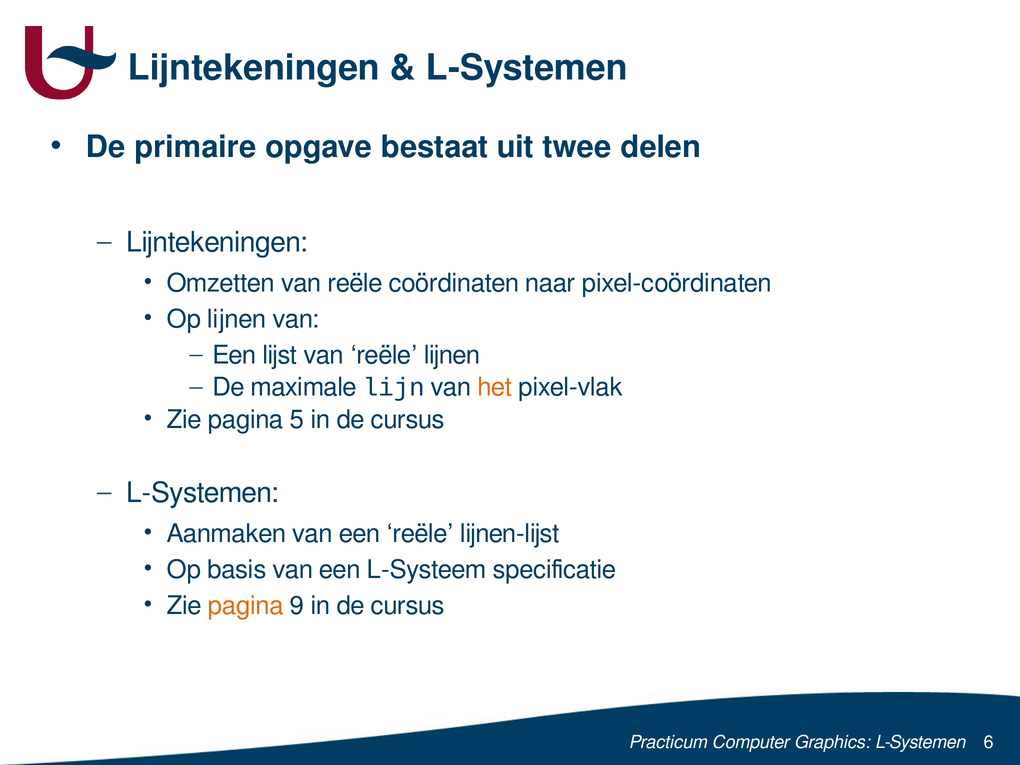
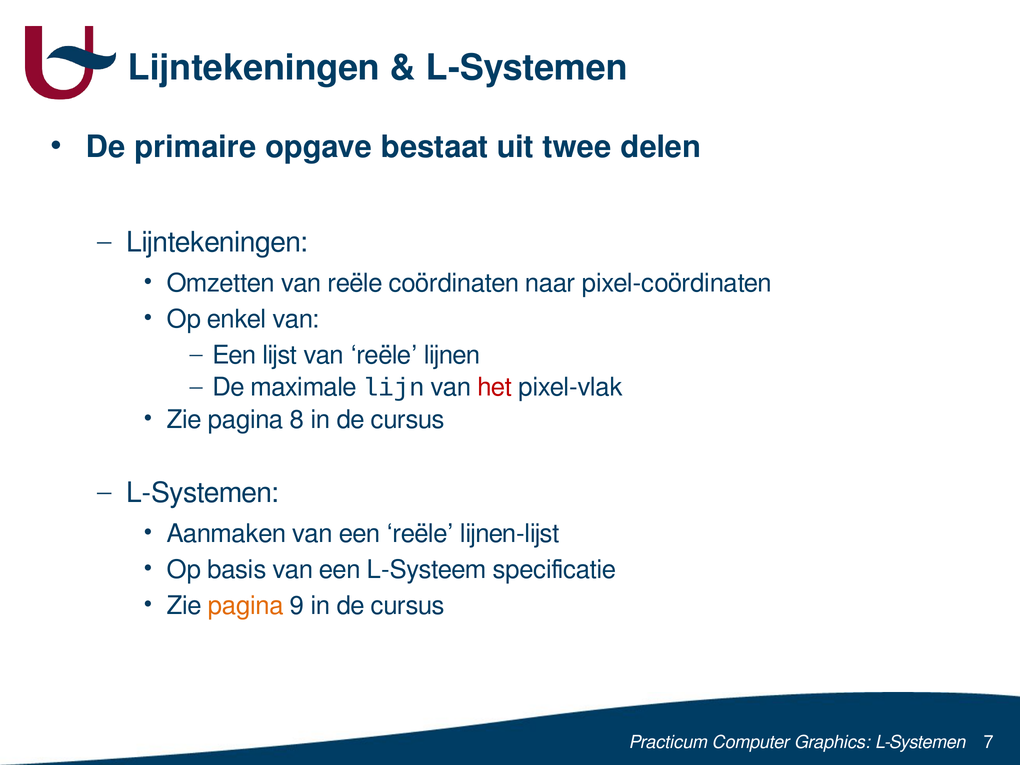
Op lijnen: lijnen -> enkel
het colour: orange -> red
5: 5 -> 8
6: 6 -> 7
